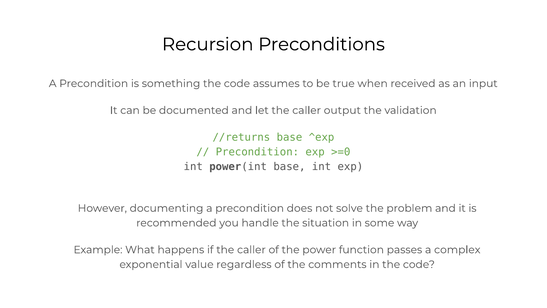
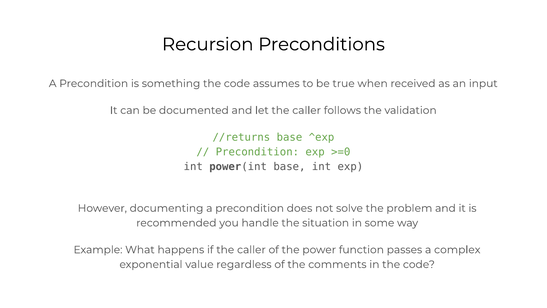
output: output -> follows
